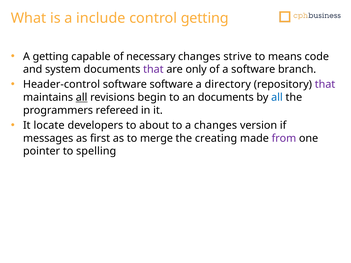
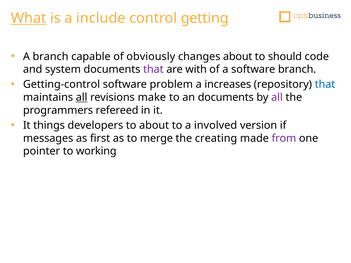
What underline: none -> present
A getting: getting -> branch
necessary: necessary -> obviously
changes strive: strive -> about
means: means -> should
only: only -> with
Header-control: Header-control -> Getting-control
software software: software -> problem
directory: directory -> increases
that at (325, 84) colour: purple -> blue
begin: begin -> make
all at (277, 97) colour: blue -> purple
locate: locate -> things
a changes: changes -> involved
spelling: spelling -> working
